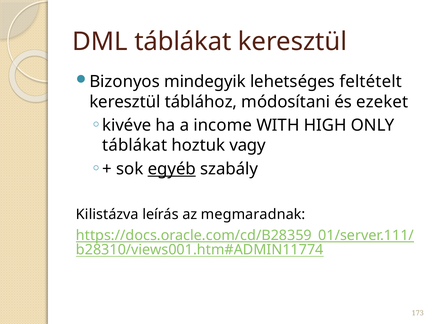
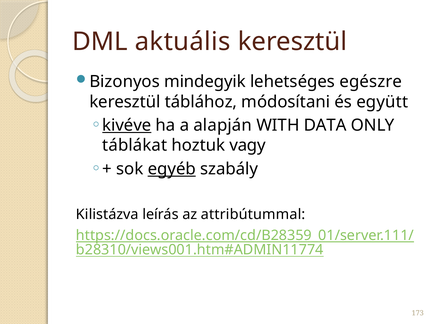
DML táblákat: táblákat -> aktuális
feltételt: feltételt -> egészre
ezeket: ezeket -> együtt
kivéve underline: none -> present
income: income -> alapján
HIGH: HIGH -> DATA
megmaradnak: megmaradnak -> attribútummal
